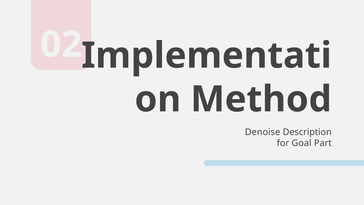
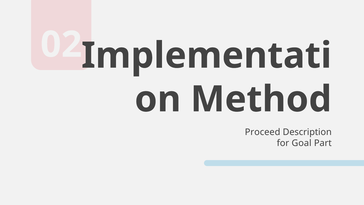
Denoise: Denoise -> Proceed
